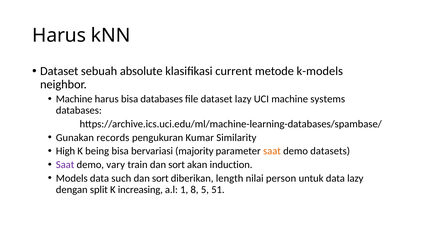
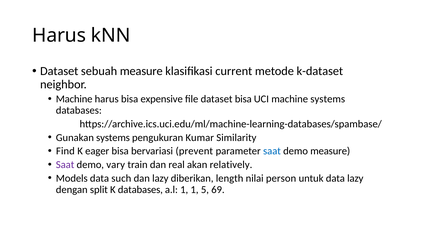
sebuah absolute: absolute -> measure
k-models: k-models -> k-dataset
bisa databases: databases -> expensive
dataset lazy: lazy -> bisa
Gunakan records: records -> systems
High: High -> Find
being: being -> eager
majority: majority -> prevent
saat at (272, 151) colour: orange -> blue
demo datasets: datasets -> measure
train dan sort: sort -> real
induction: induction -> relatively
sort at (160, 178): sort -> lazy
K increasing: increasing -> databases
1 8: 8 -> 1
51: 51 -> 69
